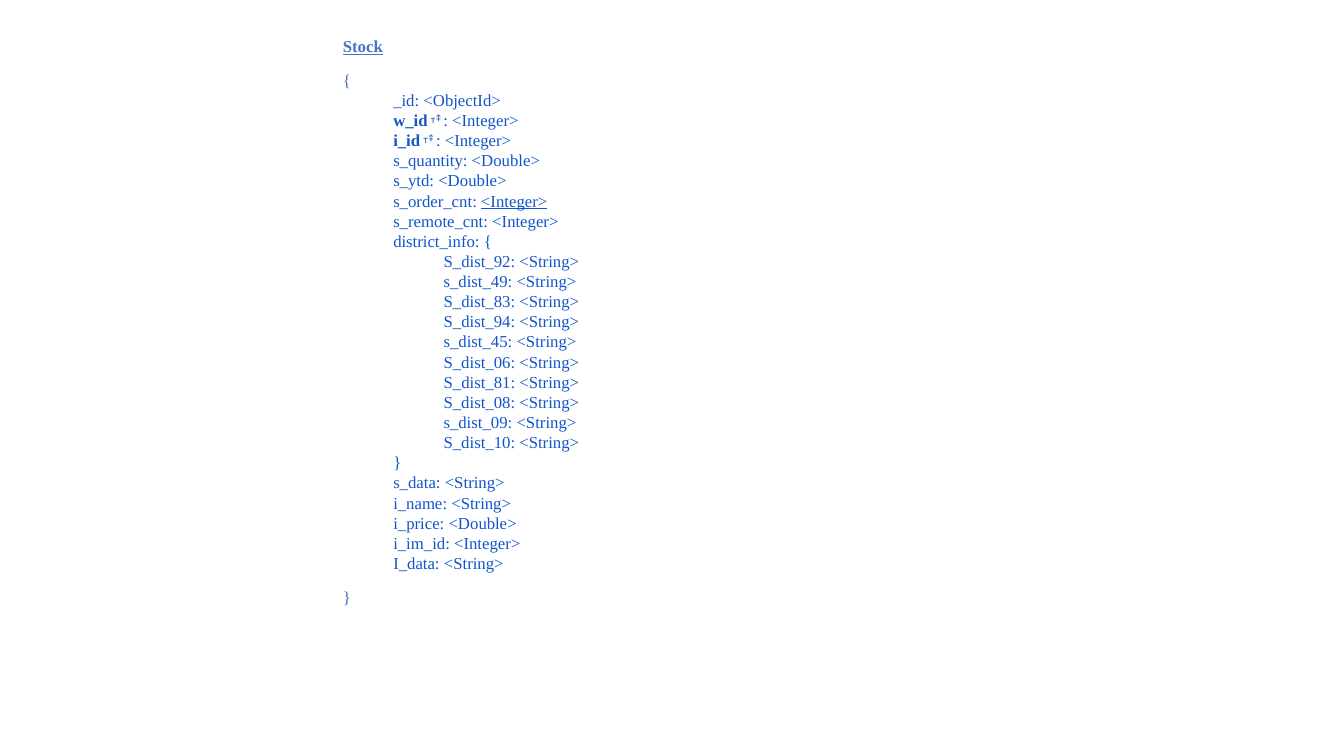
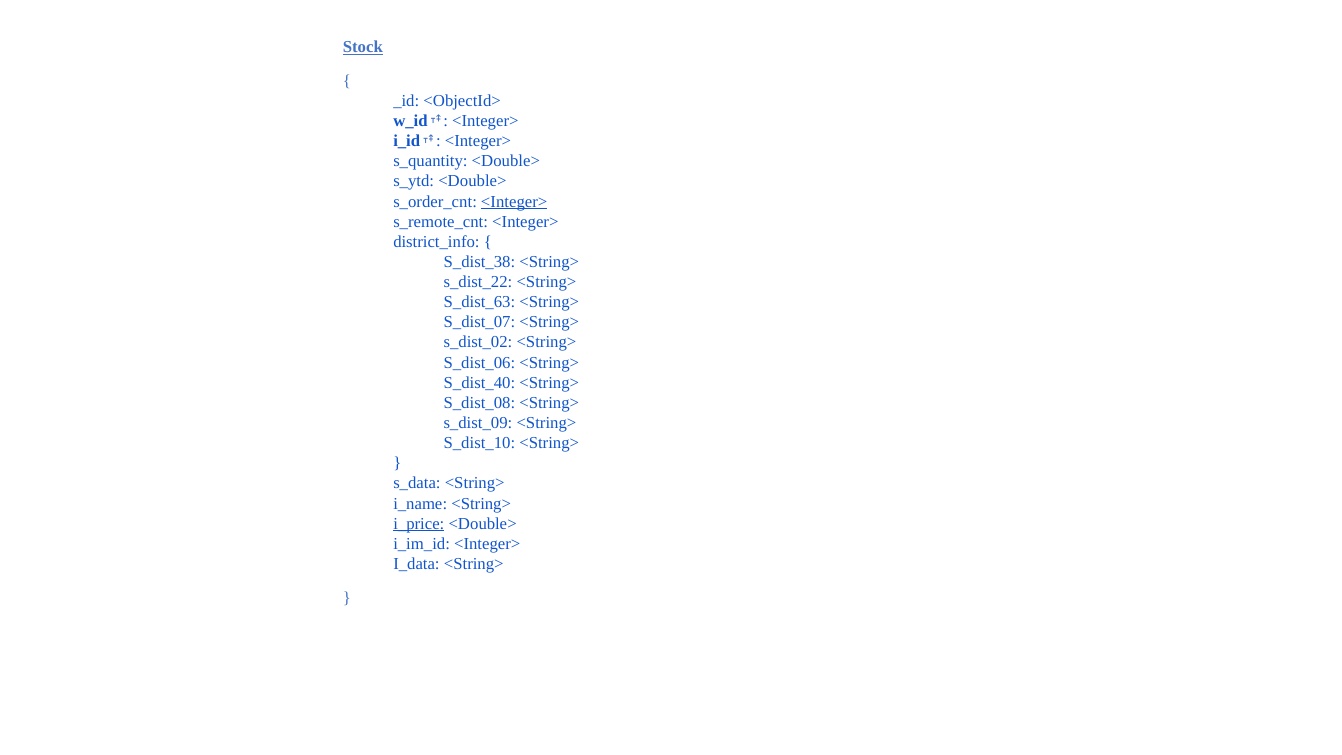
S_dist_92: S_dist_92 -> S_dist_38
s_dist_49: s_dist_49 -> s_dist_22
S_dist_83: S_dist_83 -> S_dist_63
S_dist_94: S_dist_94 -> S_dist_07
s_dist_45: s_dist_45 -> s_dist_02
S_dist_81: S_dist_81 -> S_dist_40
i_price underline: none -> present
